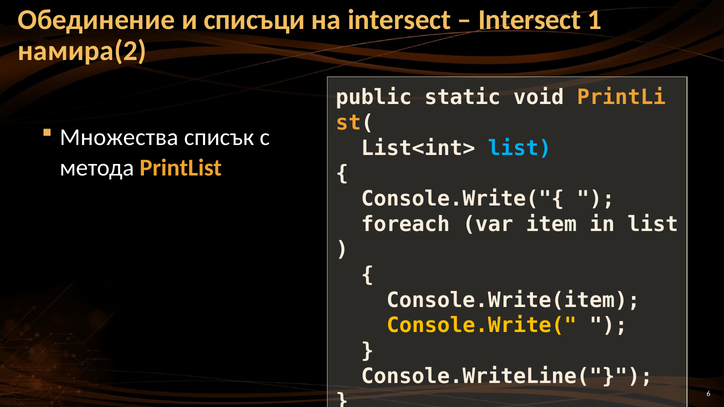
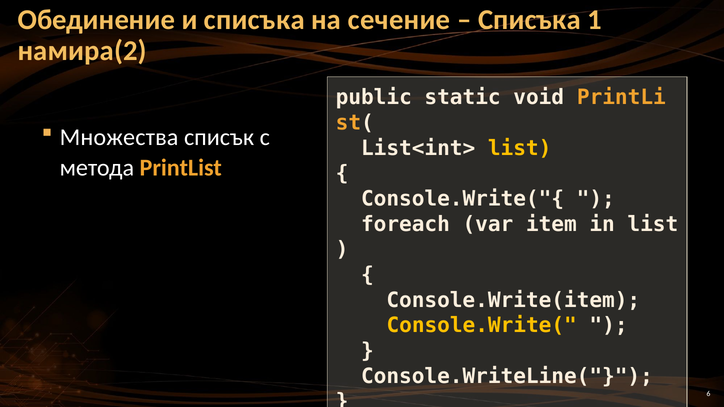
и списъци: списъци -> списъка
на intersect: intersect -> сечение
Intersect at (530, 20): Intersect -> Списъка
list at (520, 148) colour: light blue -> yellow
